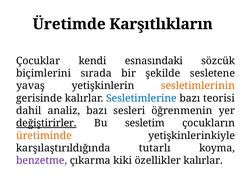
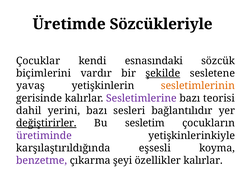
Karşıtlıkların: Karşıtlıkların -> Sözcükleriyle
sırada: sırada -> vardır
şekilde underline: none -> present
Sesletimlerine colour: blue -> purple
analiz: analiz -> yerini
öğrenmenin: öğrenmenin -> bağlantılıdır
üretiminde colour: orange -> purple
tutarlı: tutarlı -> eşsesli
kiki: kiki -> şeyi
